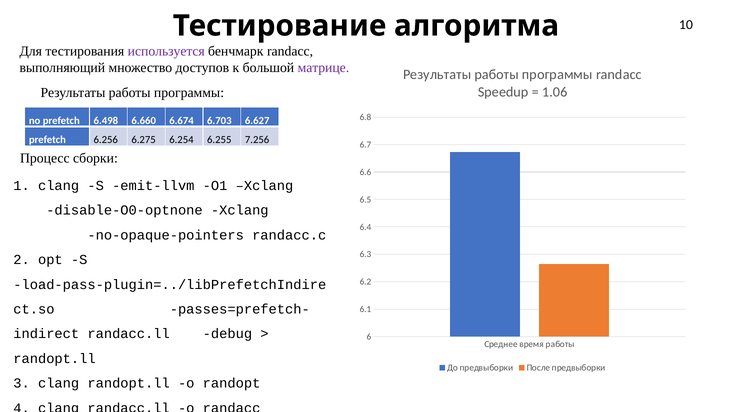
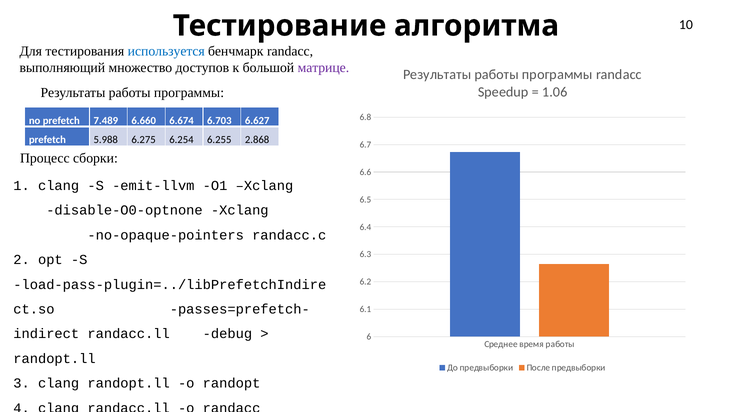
используется colour: purple -> blue
6.498: 6.498 -> 7.489
6.256: 6.256 -> 5.988
7.256: 7.256 -> 2.868
